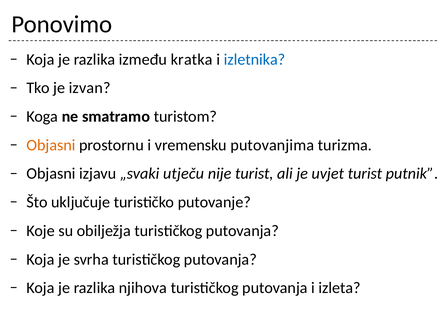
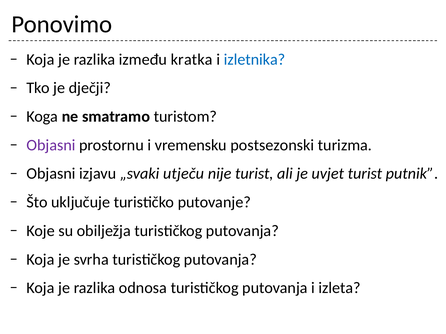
izvan: izvan -> dječji
Objasni at (51, 145) colour: orange -> purple
putovanjima: putovanjima -> postsezonski
njihova: njihova -> odnosa
